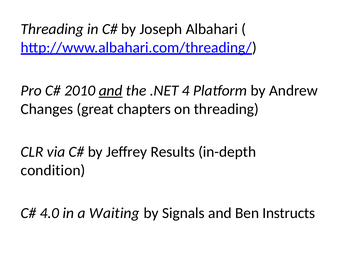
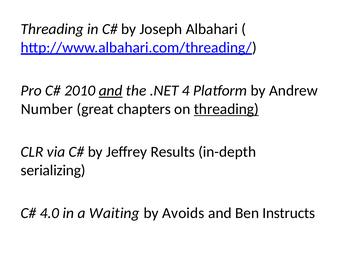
Changes: Changes -> Number
threading at (226, 109) underline: none -> present
condition: condition -> serializing
Signals: Signals -> Avoids
